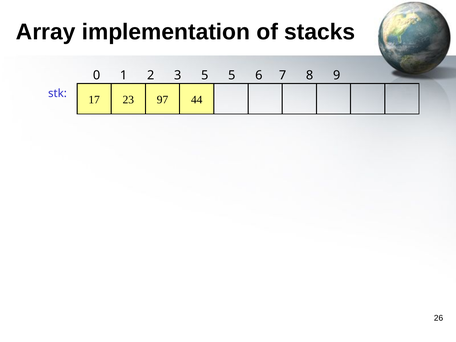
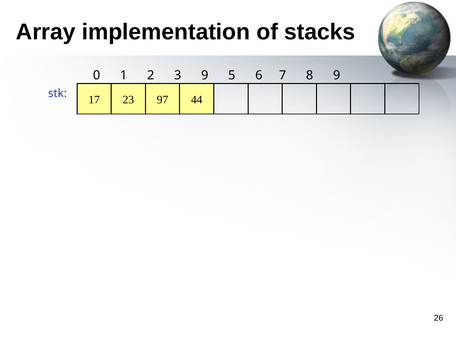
3 5: 5 -> 9
